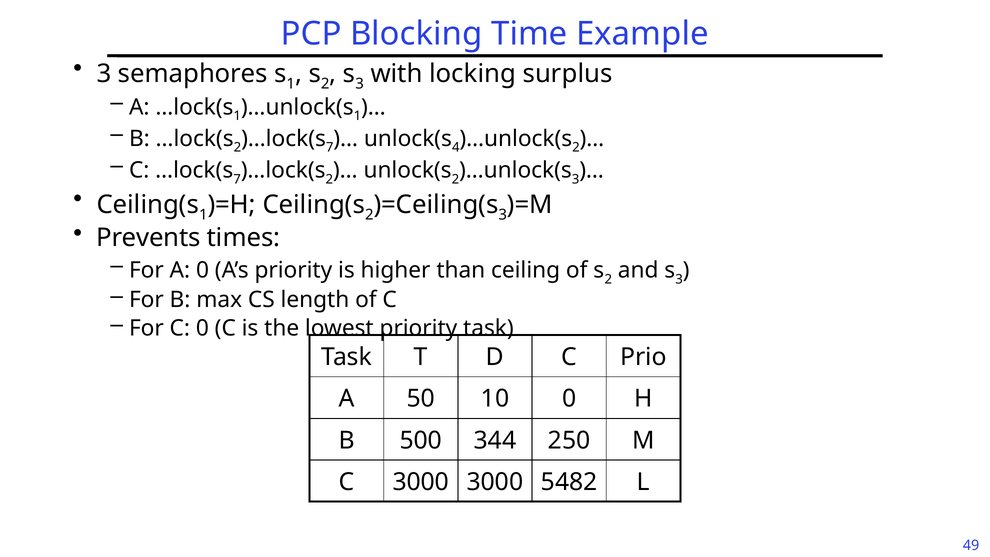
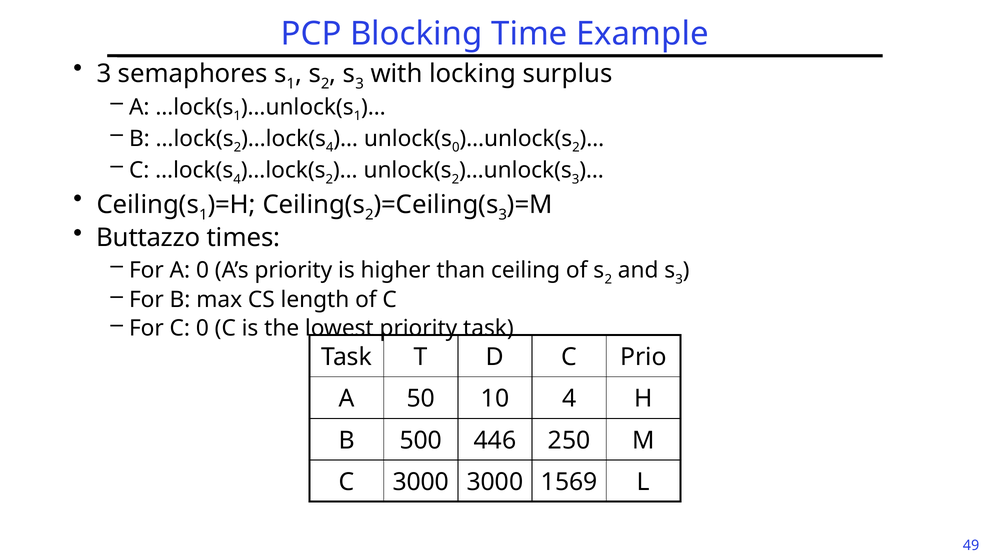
7 at (330, 148): 7 -> 4
4 at (456, 148): 4 -> 0
7 at (237, 179): 7 -> 4
Prevents: Prevents -> Buttazzo
10 0: 0 -> 4
344: 344 -> 446
5482: 5482 -> 1569
